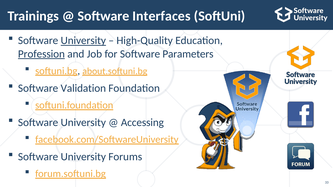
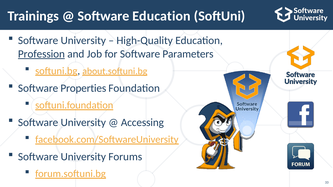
Software Interfaces: Interfaces -> Education
University at (83, 41) underline: present -> none
Validation: Validation -> Properties
